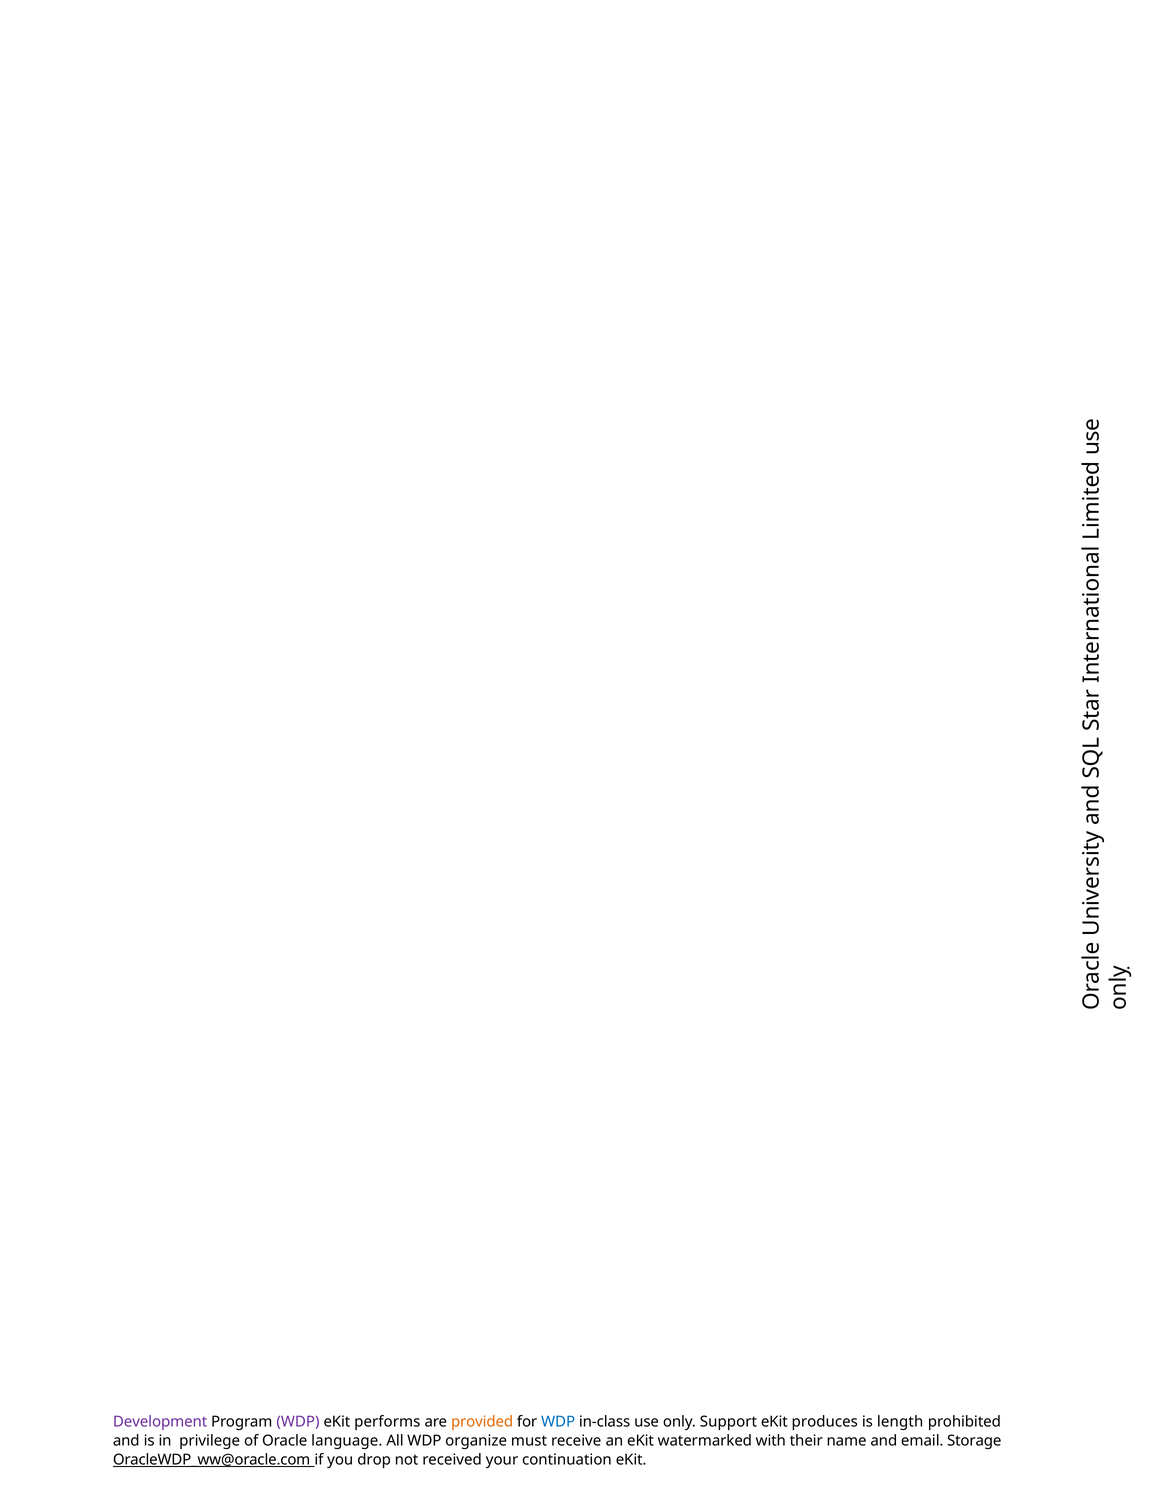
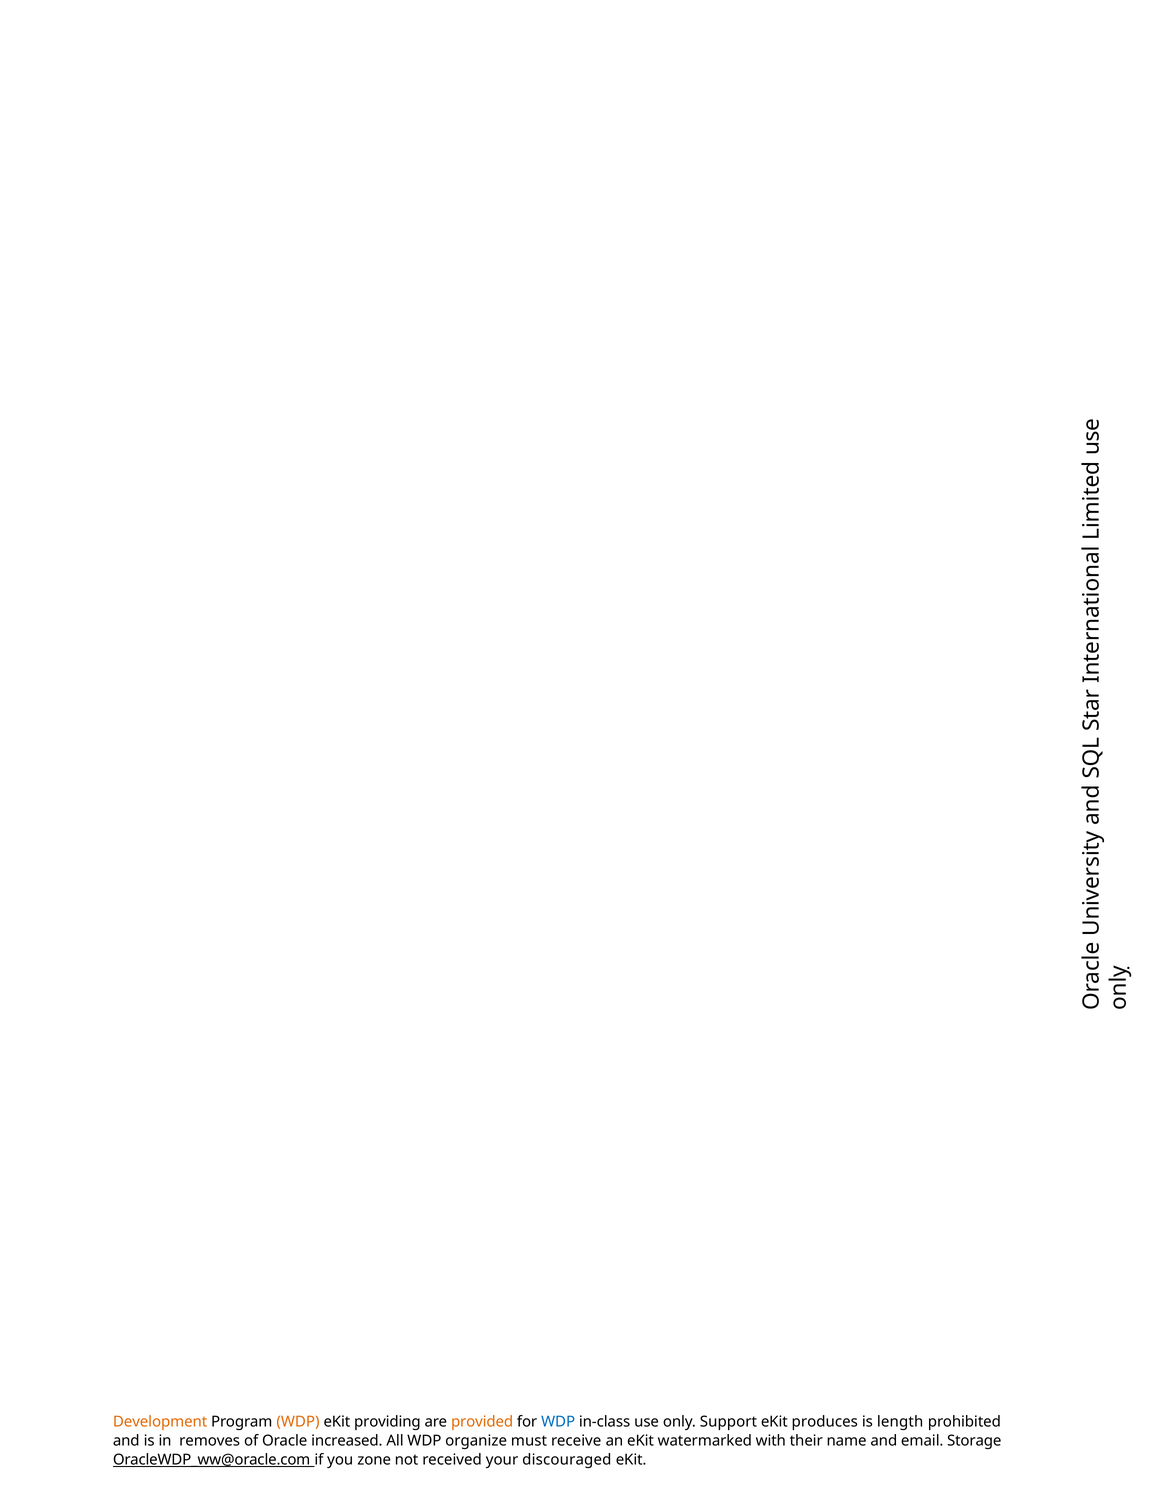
Development colour: purple -> orange
WDP at (298, 1421) colour: purple -> orange
performs: performs -> providing
privilege: privilege -> removes
language: language -> increased
drop: drop -> zone
continuation: continuation -> discouraged
